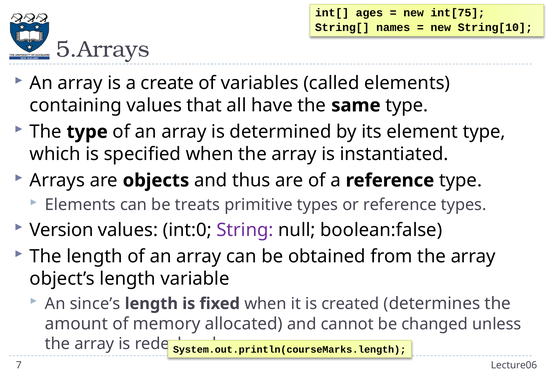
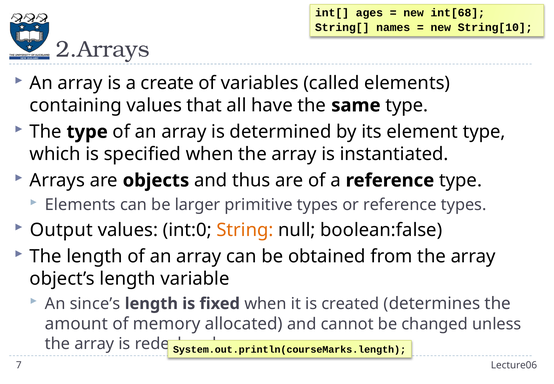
int[75: int[75 -> int[68
5.Arrays: 5.Arrays -> 2.Arrays
treats: treats -> larger
Version: Version -> Output
String colour: purple -> orange
